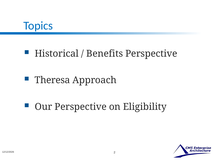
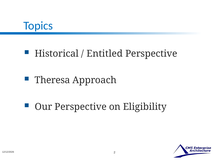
Benefits: Benefits -> Entitled
